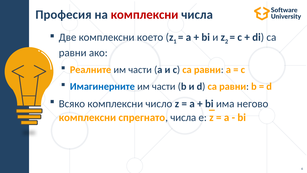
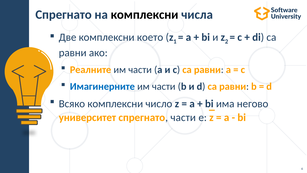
Професия at (63, 15): Професия -> Спрегнато
комплексни at (145, 15) colour: red -> black
комплексни at (87, 117): комплексни -> университет
спрегнато числа: числа -> части
